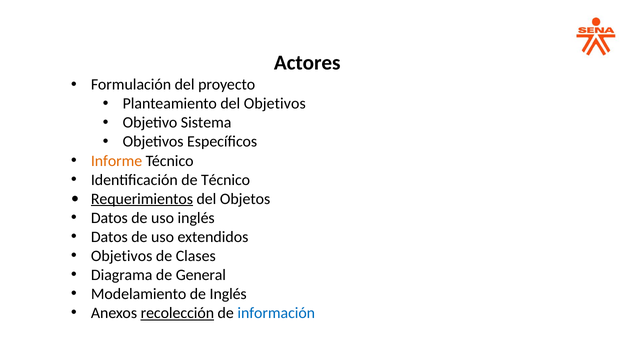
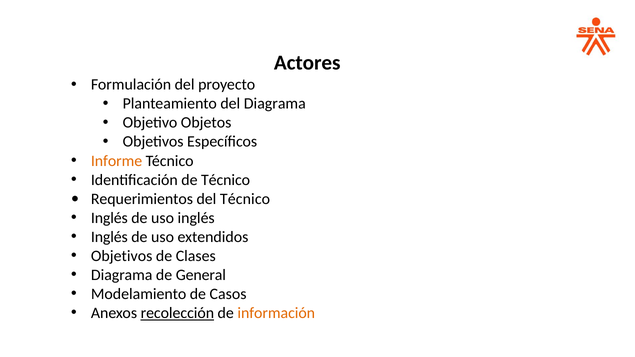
del Objetivos: Objetivos -> Diagrama
Sistema: Sistema -> Objetos
Requerimientos underline: present -> none
del Objetos: Objetos -> Técnico
Datos at (109, 218): Datos -> Inglés
Datos at (109, 237): Datos -> Inglés
de Inglés: Inglés -> Casos
información colour: blue -> orange
